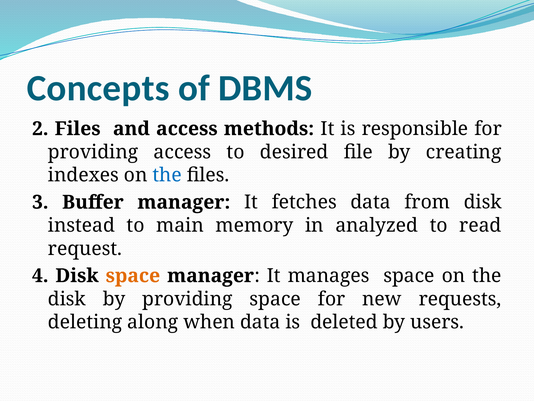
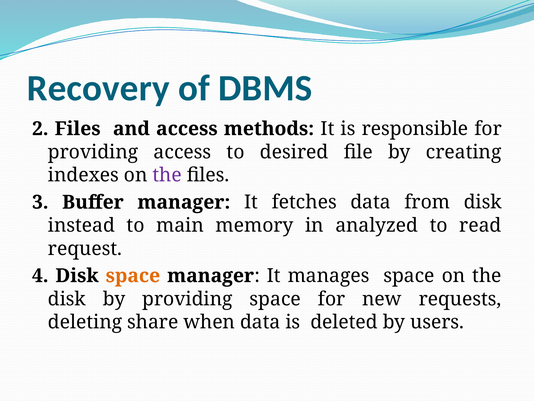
Concepts: Concepts -> Recovery
the at (167, 175) colour: blue -> purple
along: along -> share
